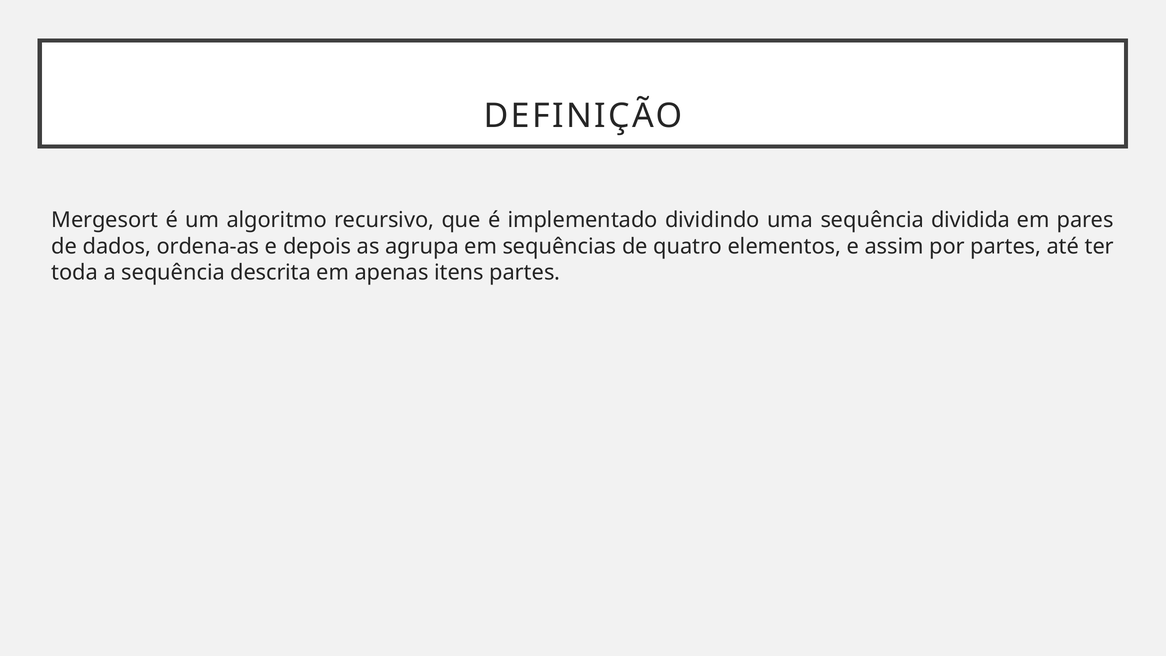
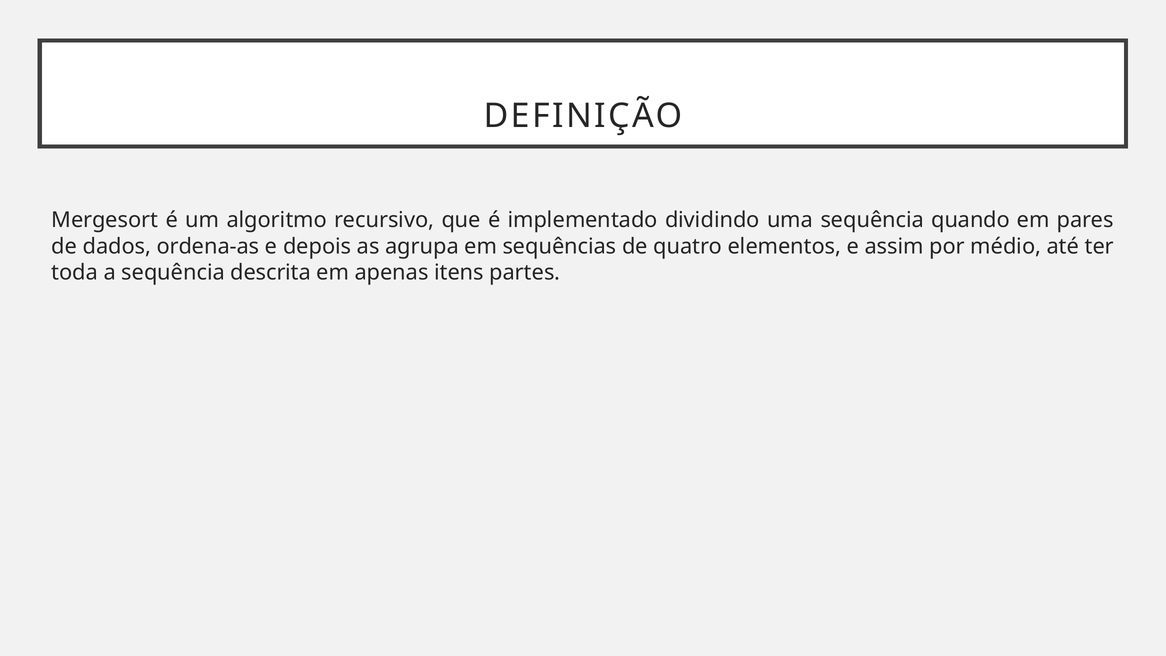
dividida: dividida -> quando
por partes: partes -> médio
